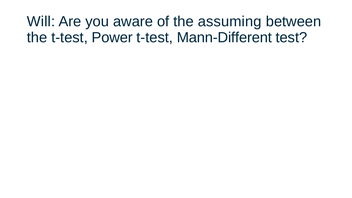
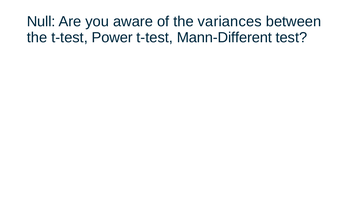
Will: Will -> Null
assuming: assuming -> variances
